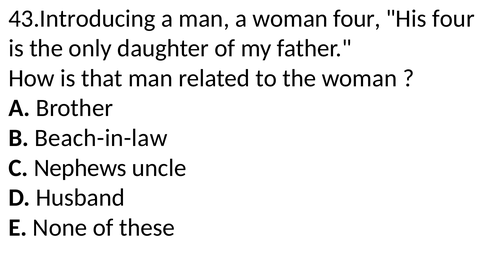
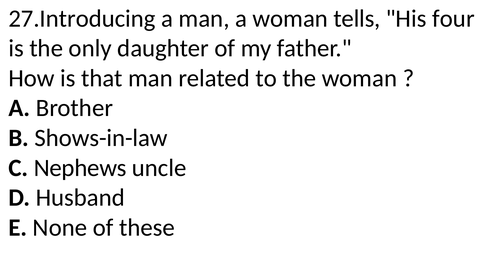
43.Introducing: 43.Introducing -> 27.Introducing
woman four: four -> tells
Beach-in-law: Beach-in-law -> Shows-in-law
